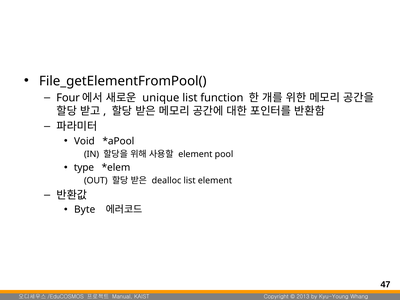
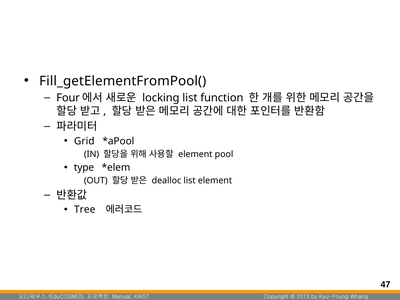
File_getElementFromPool(: File_getElementFromPool( -> Fill_getElementFromPool(
unique: unique -> locking
Void: Void -> Grid
Byte: Byte -> Tree
